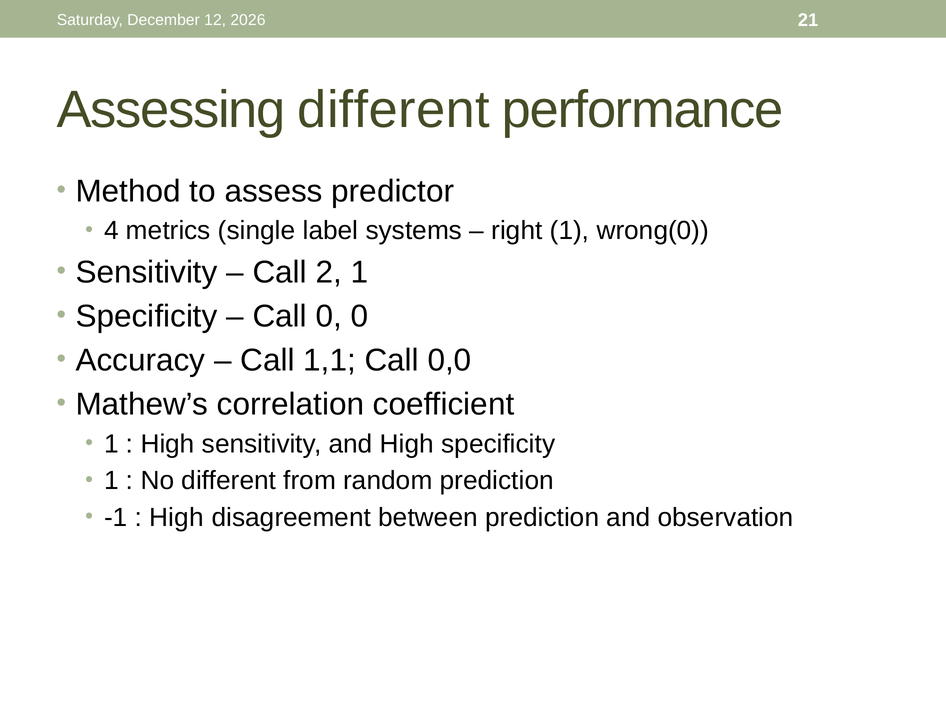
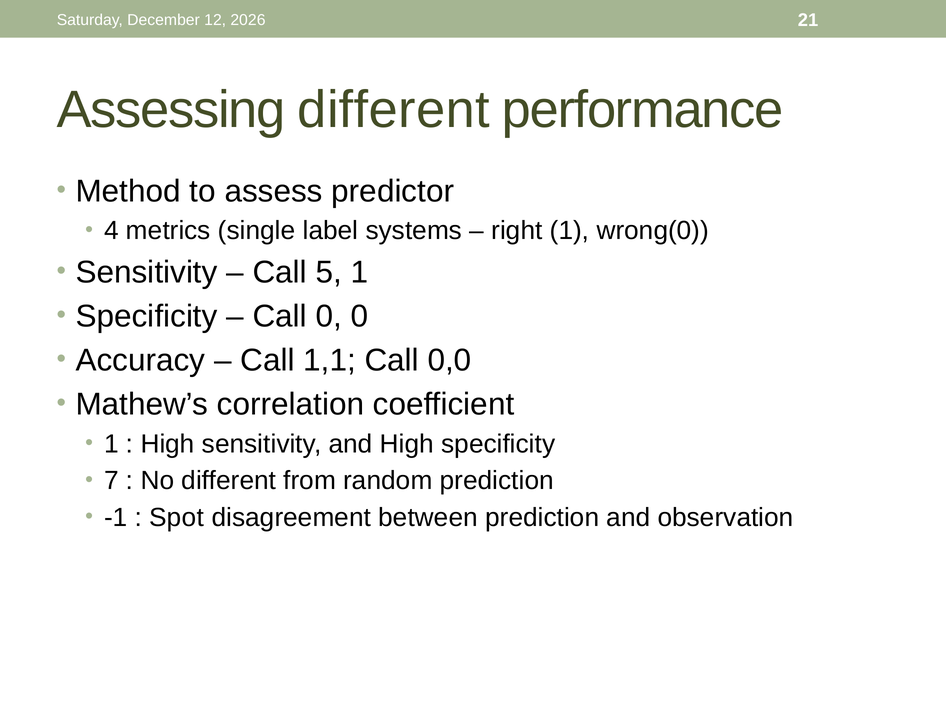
2: 2 -> 5
1 at (111, 481): 1 -> 7
High at (176, 518): High -> Spot
